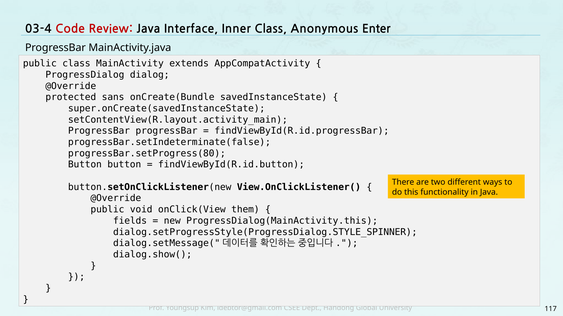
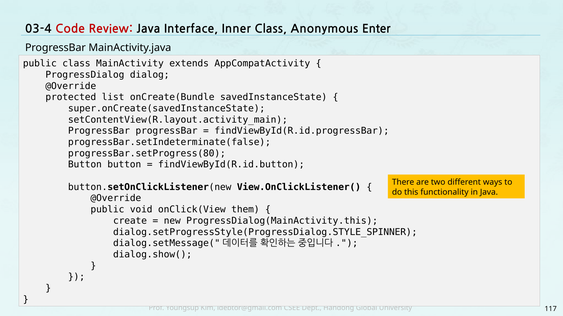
sans: sans -> list
fields: fields -> create
